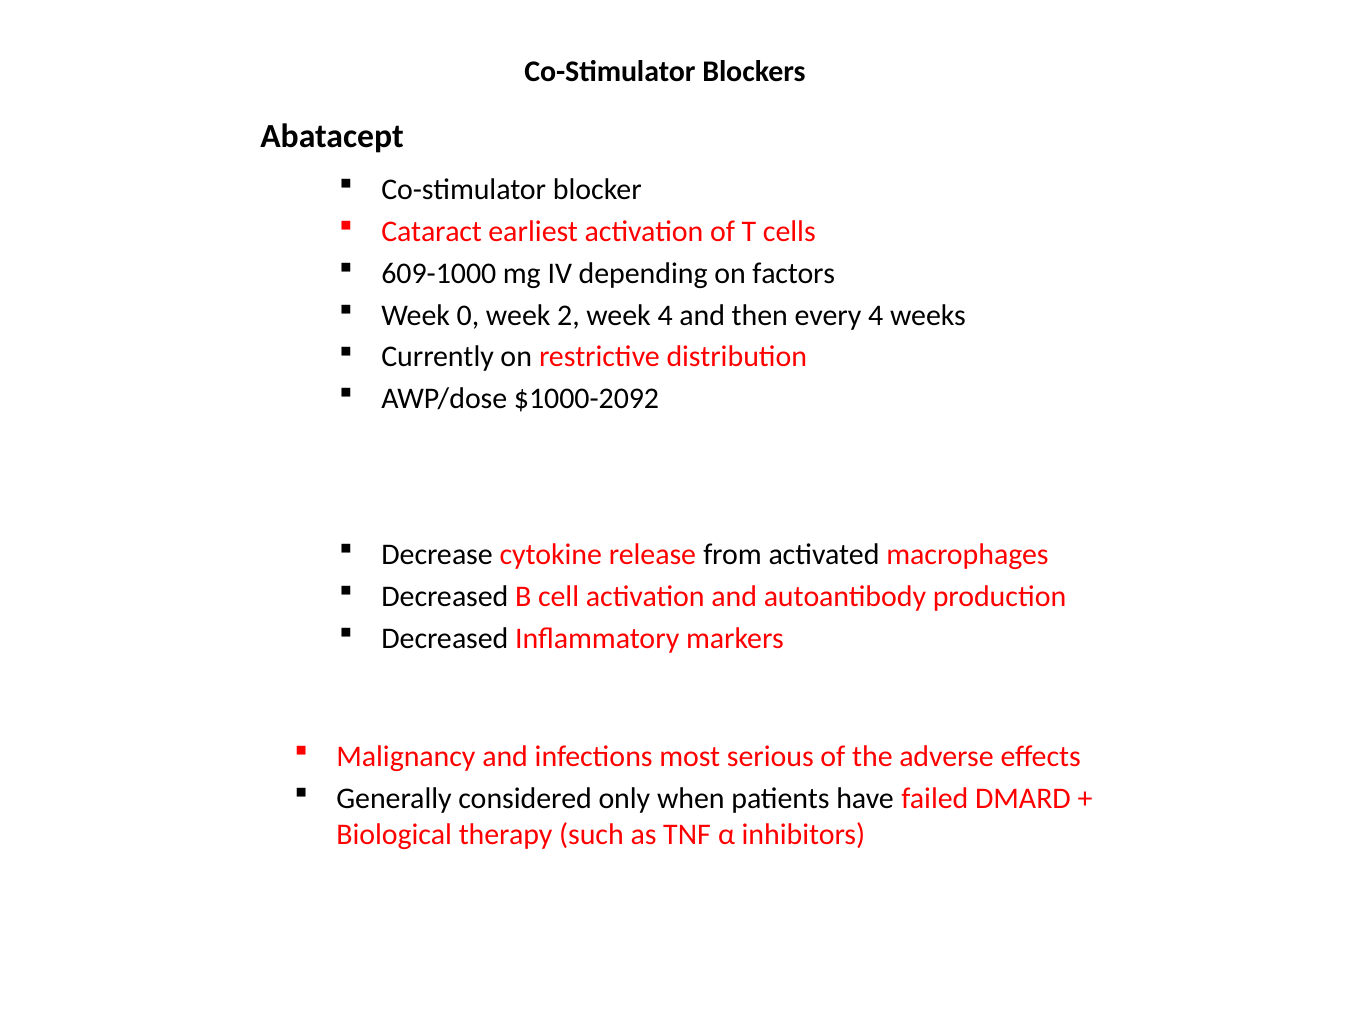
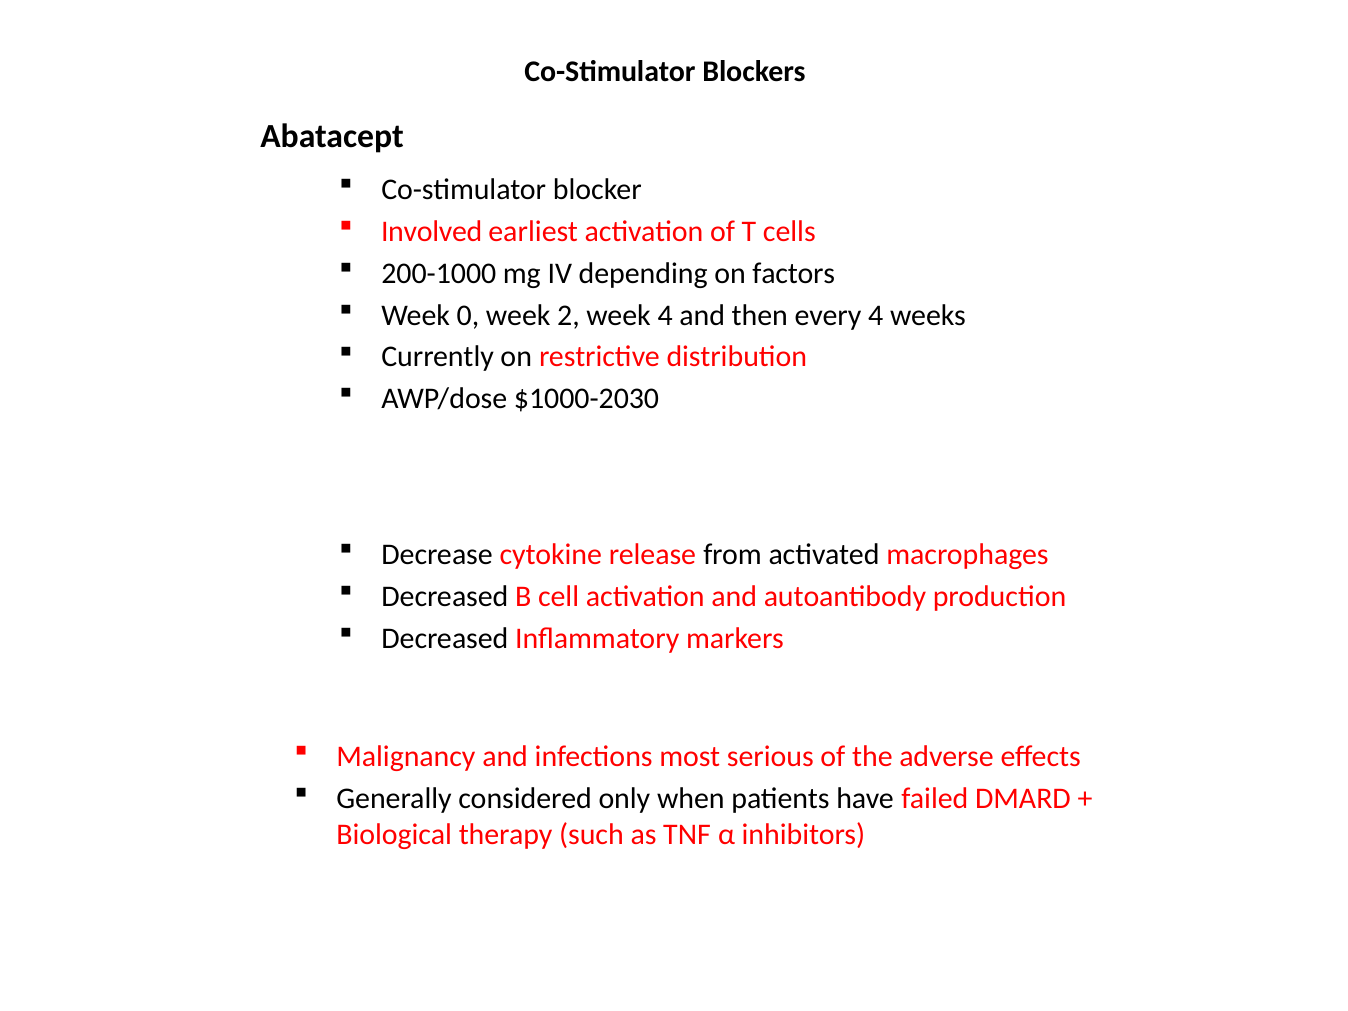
Cataract: Cataract -> Involved
609-1000: 609-1000 -> 200-1000
$1000-2092: $1000-2092 -> $1000-2030
